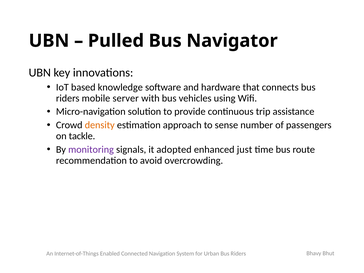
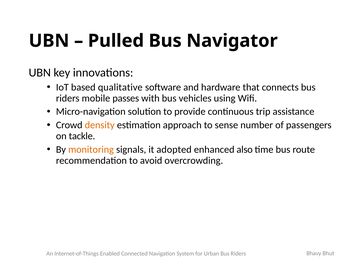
knowledge: knowledge -> qualitative
server: server -> passes
monitoring colour: purple -> orange
just: just -> also
